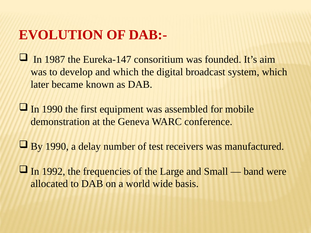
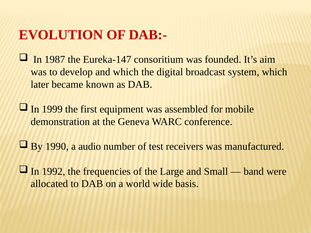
1990 at (52, 109): 1990 -> 1999
delay: delay -> audio
